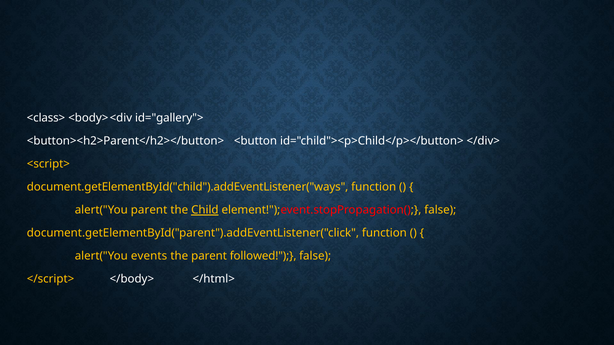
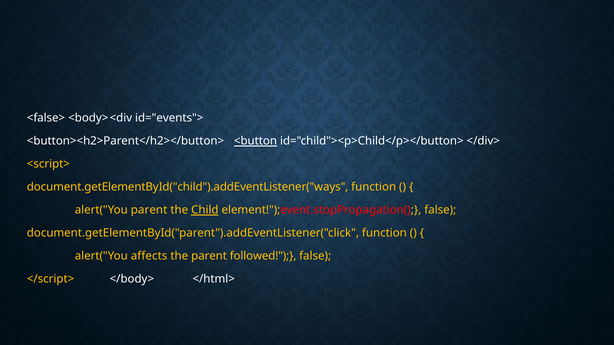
<class>: <class> -> <false>
id="gallery">: id="gallery"> -> id="events">
<button underline: none -> present
events: events -> affects
